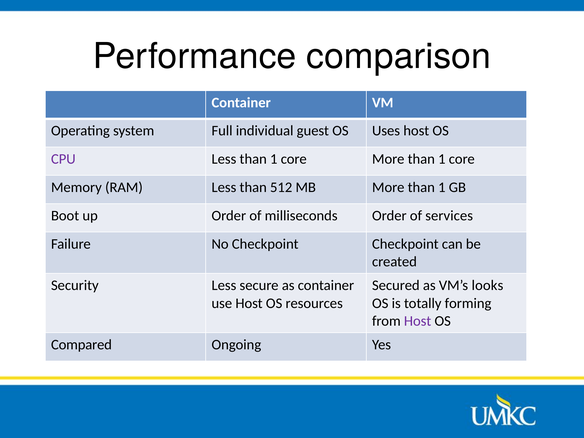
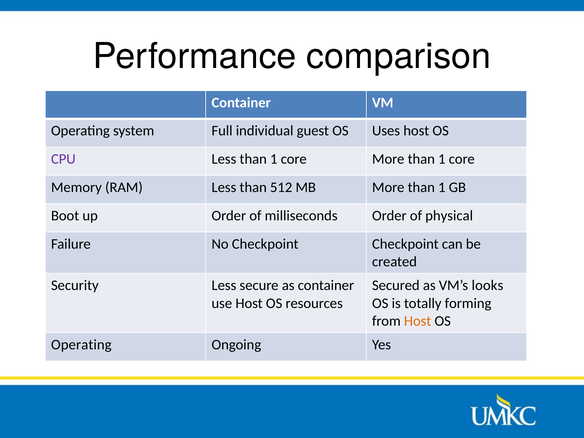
services: services -> physical
Host at (418, 321) colour: purple -> orange
Compared at (81, 345): Compared -> Operating
